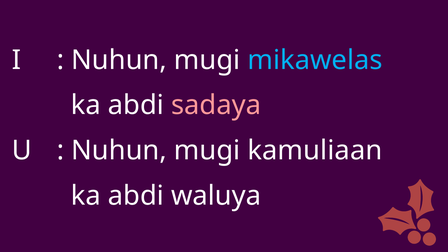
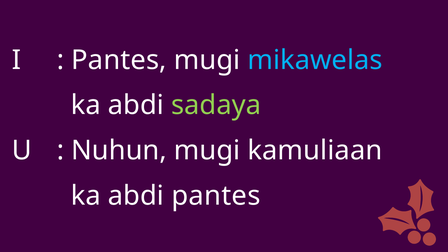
Nuhun at (119, 60): Nuhun -> Pantes
sadaya colour: pink -> light green
abdi waluya: waluya -> pantes
